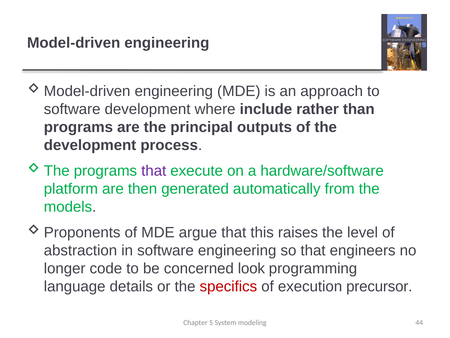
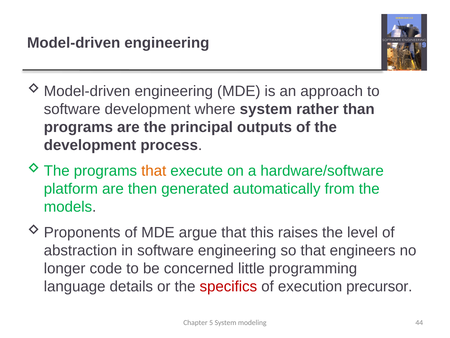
where include: include -> system
that at (154, 171) colour: purple -> orange
look: look -> little
